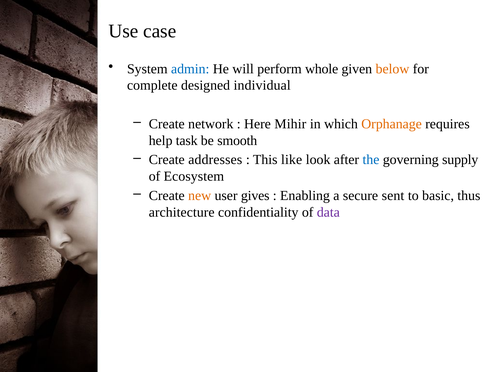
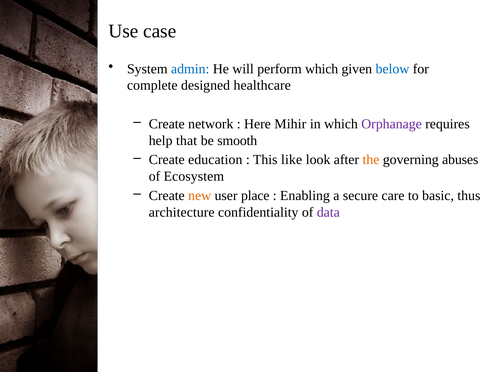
perform whole: whole -> which
below colour: orange -> blue
individual: individual -> healthcare
Orphanage colour: orange -> purple
task: task -> that
addresses: addresses -> education
the colour: blue -> orange
supply: supply -> abuses
gives: gives -> place
sent: sent -> care
